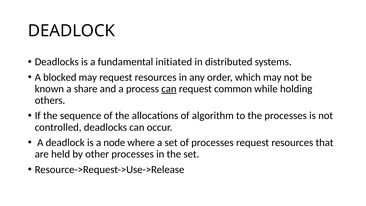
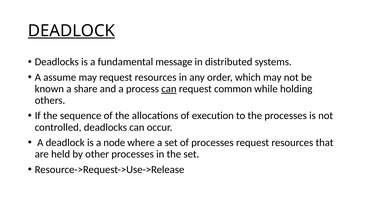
DEADLOCK at (71, 31) underline: none -> present
initiated: initiated -> message
blocked: blocked -> assume
algorithm: algorithm -> execution
